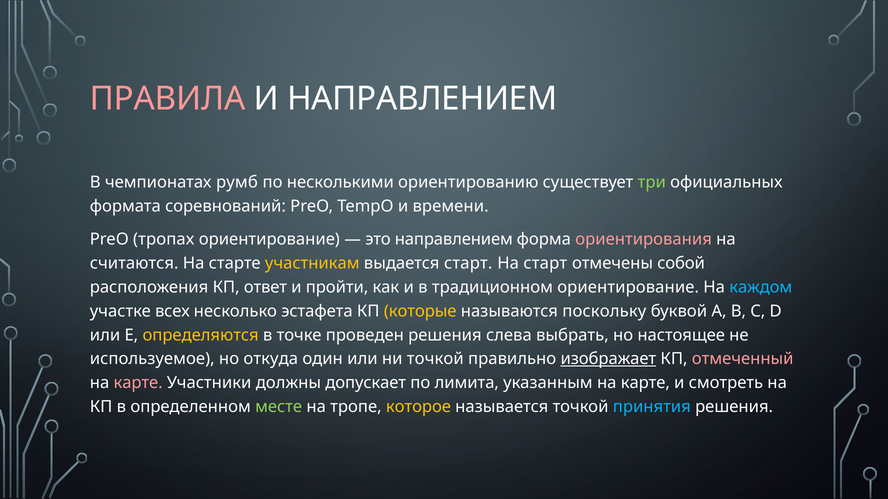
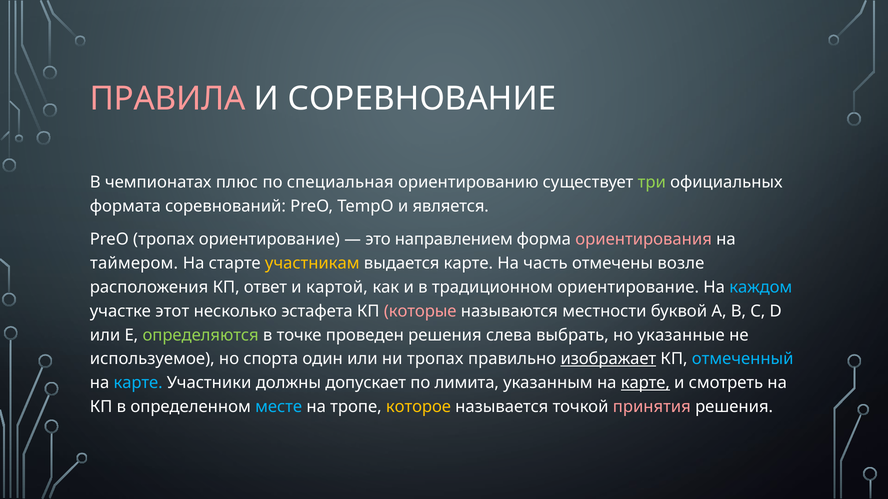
И НАПРАВЛЕНИЕМ: НАПРАВЛЕНИЕМ -> СОРЕВНОВАНИЕ
румб: румб -> плюс
несколькими: несколькими -> специальная
времени: времени -> является
считаются: считаются -> таймером
выдается старт: старт -> карте
На старт: старт -> часть
собой: собой -> возле
пройти: пройти -> картой
всех: всех -> этот
которые colour: yellow -> pink
поскольку: поскольку -> местности
определяются colour: yellow -> light green
настоящее: настоящее -> указанные
откуда: откуда -> спорта
ни точкой: точкой -> тропах
отмеченный colour: pink -> light blue
карте at (138, 383) colour: pink -> light blue
карте at (645, 383) underline: none -> present
месте colour: light green -> light blue
принятия colour: light blue -> pink
